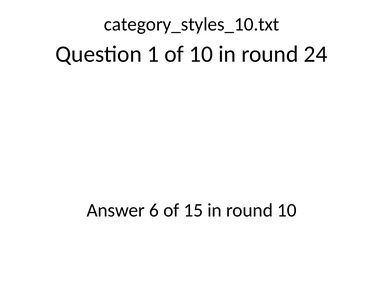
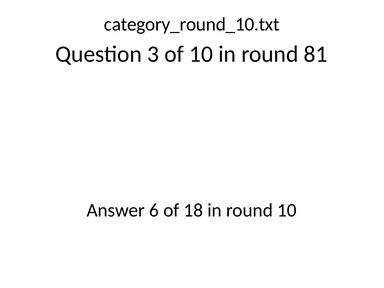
category_styles_10.txt: category_styles_10.txt -> category_round_10.txt
1: 1 -> 3
24: 24 -> 81
15: 15 -> 18
